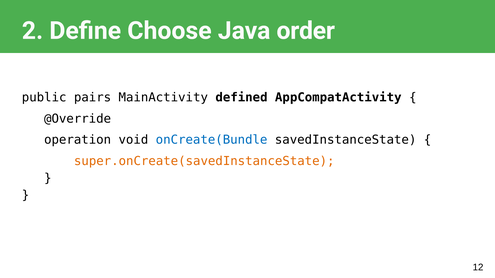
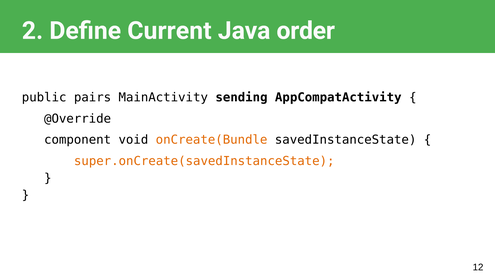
Choose: Choose -> Current
defined: defined -> sending
operation: operation -> component
onCreate(Bundle colour: blue -> orange
